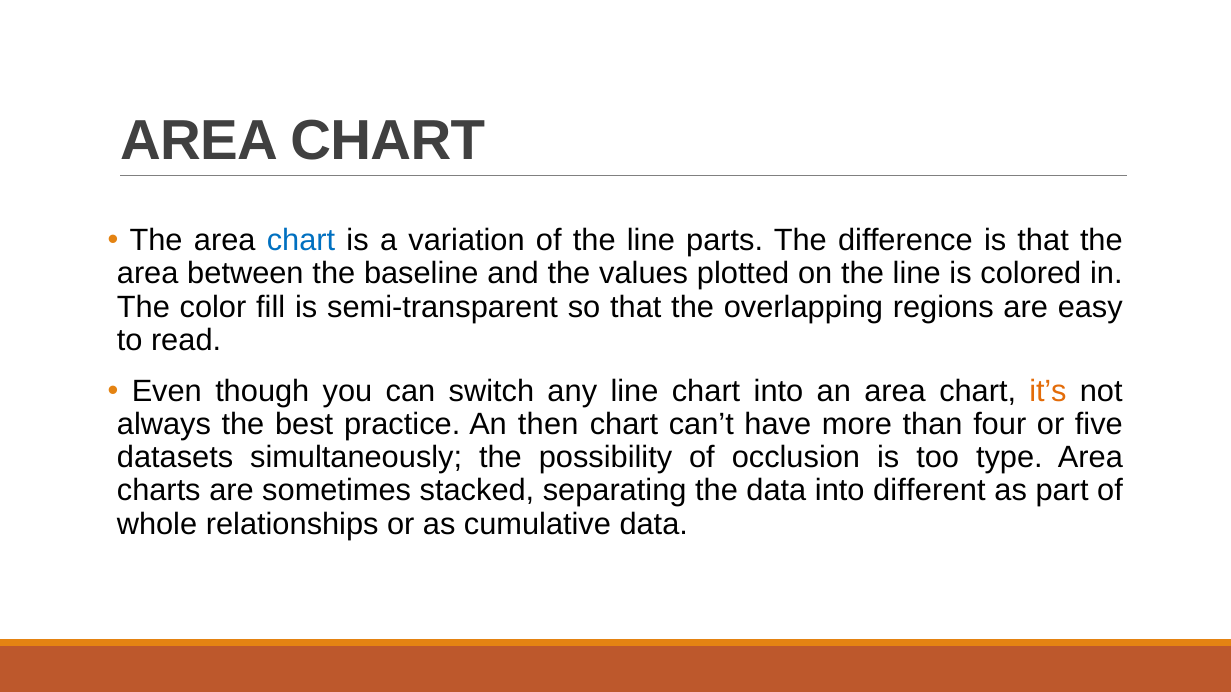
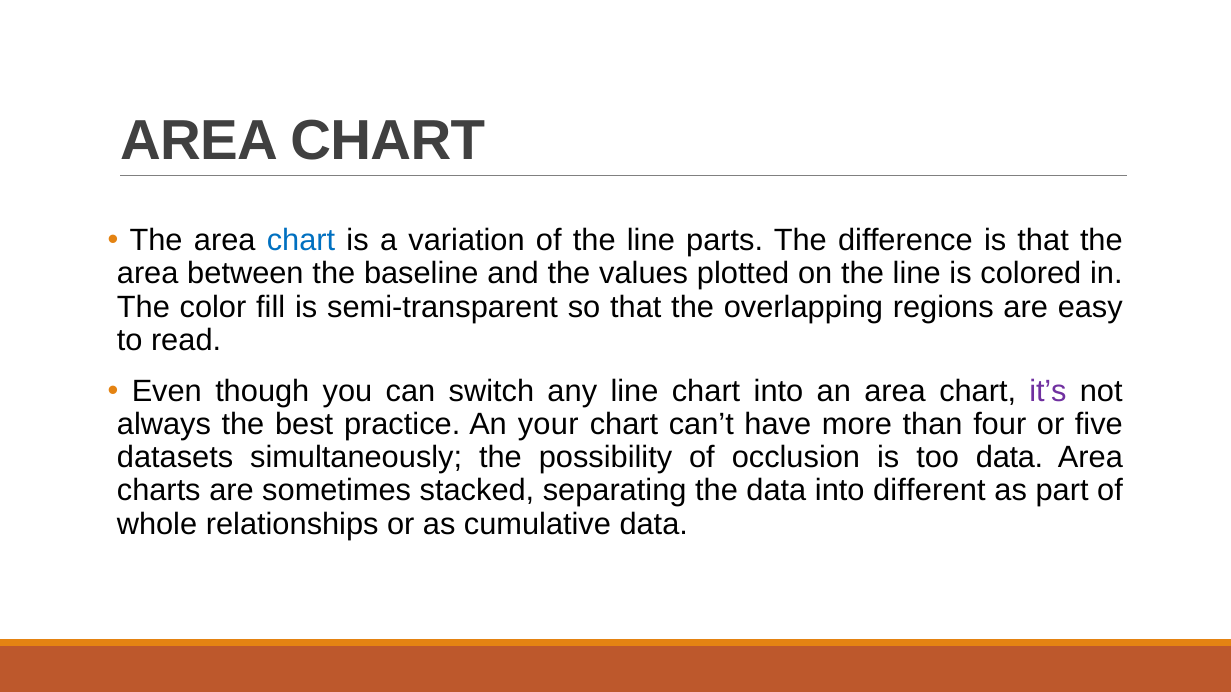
it’s colour: orange -> purple
then: then -> your
too type: type -> data
